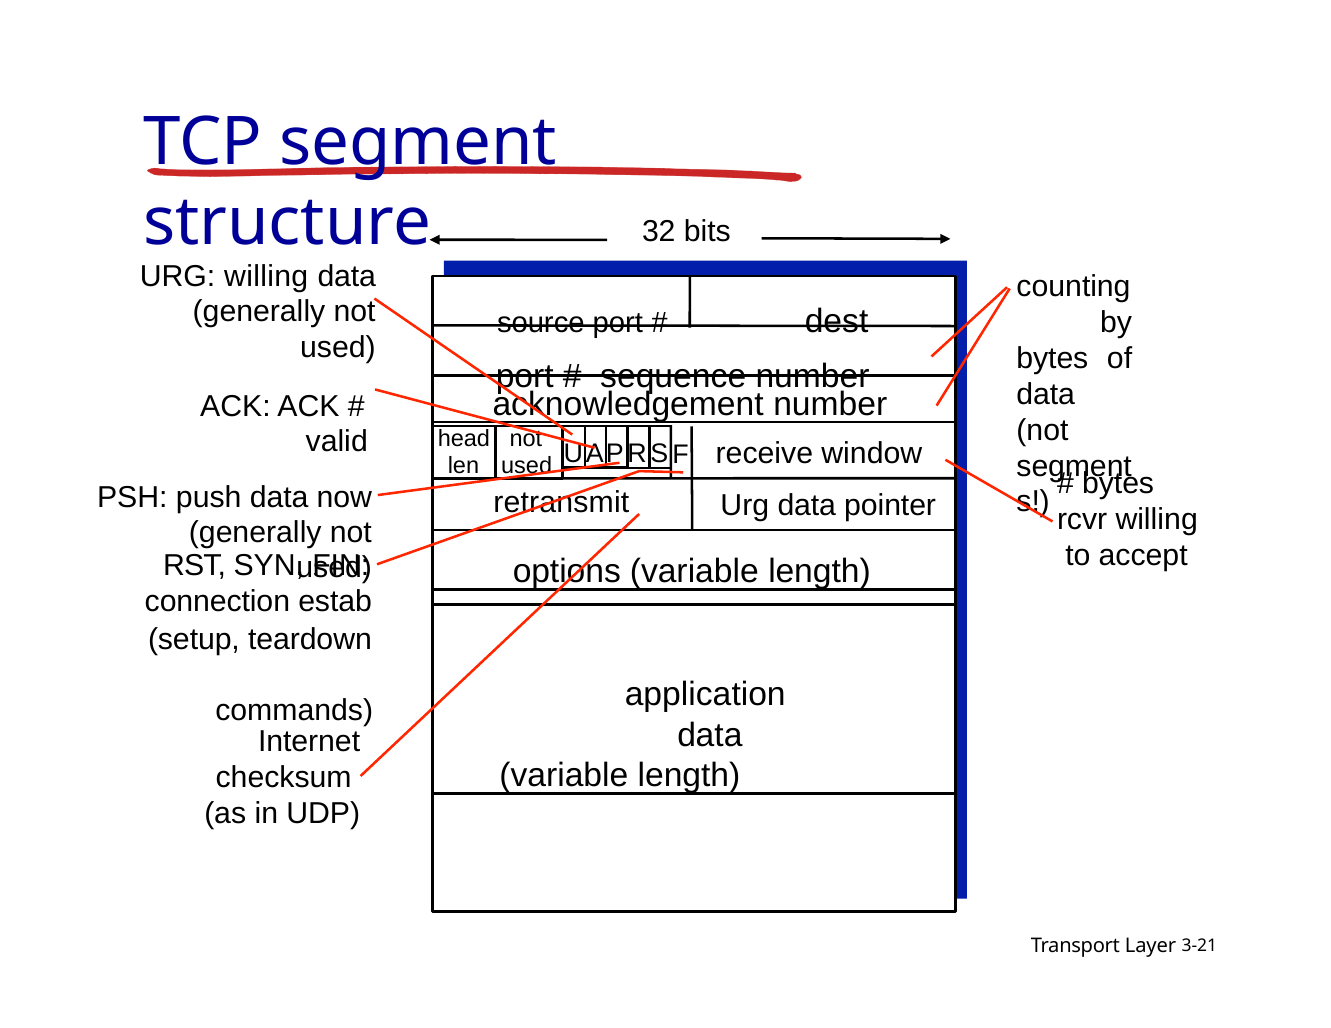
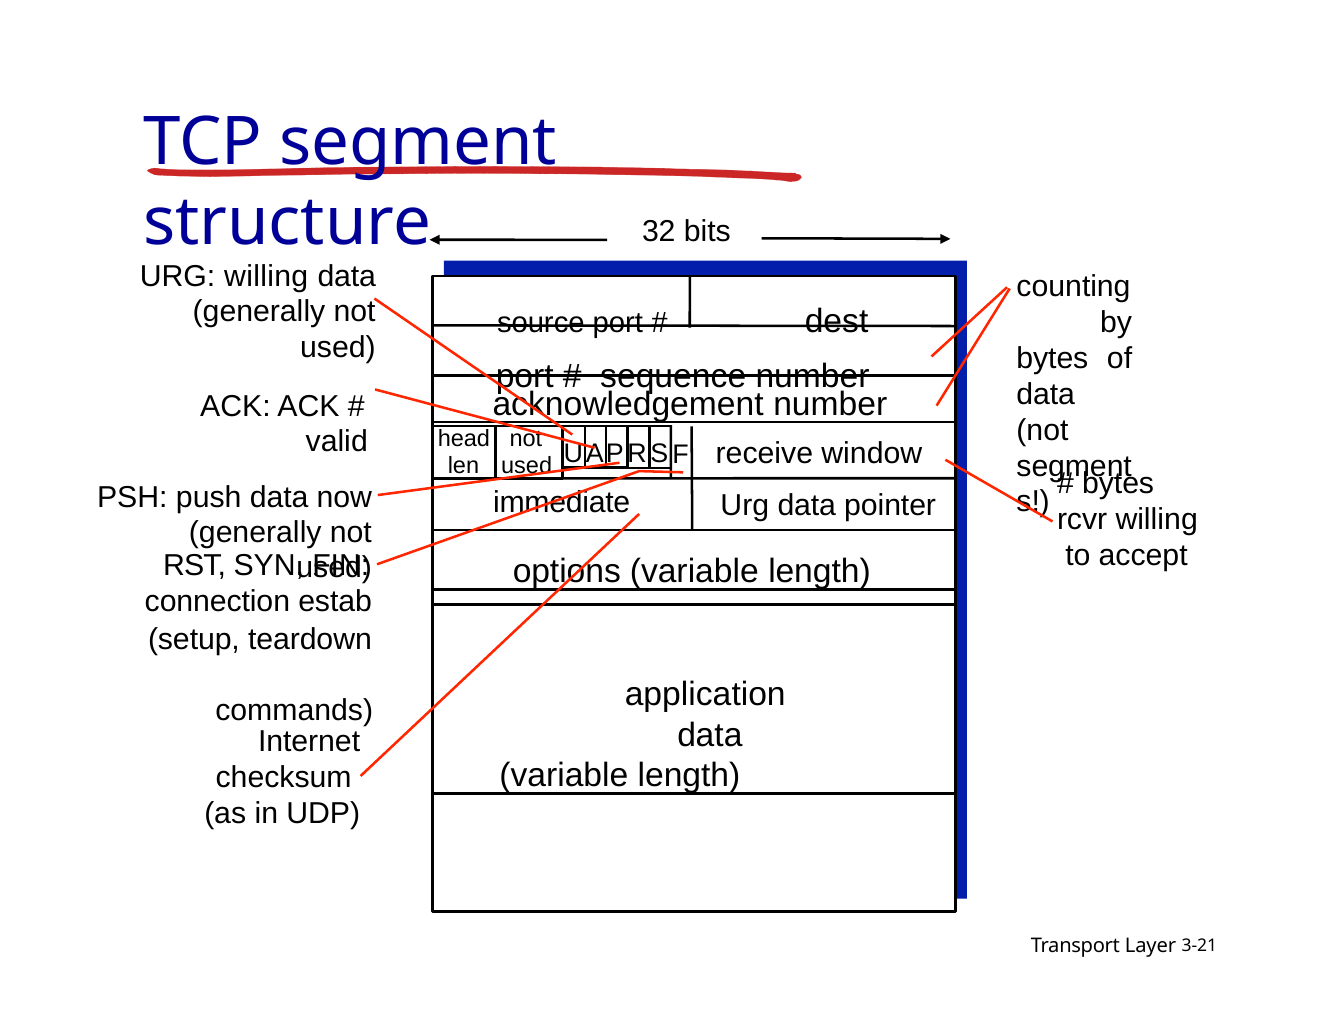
retransmit: retransmit -> immediate
